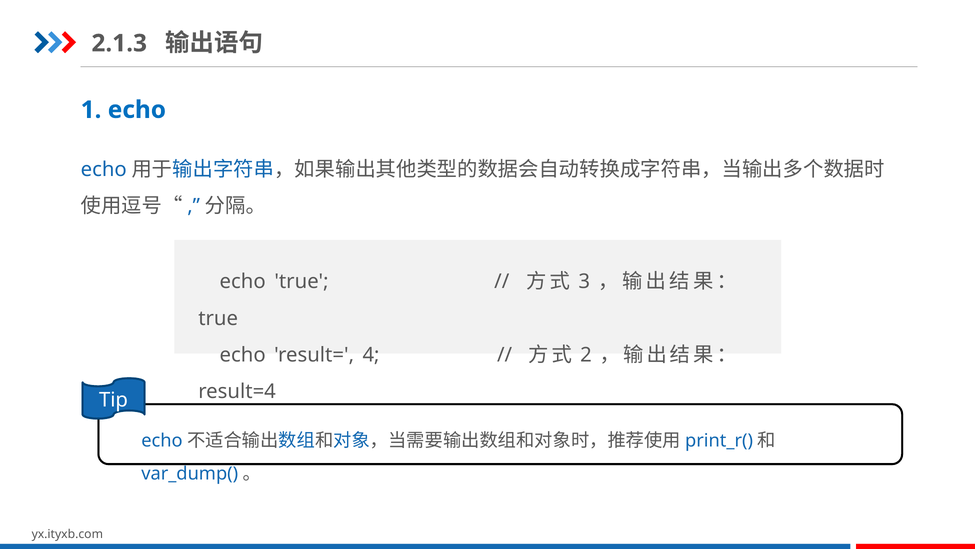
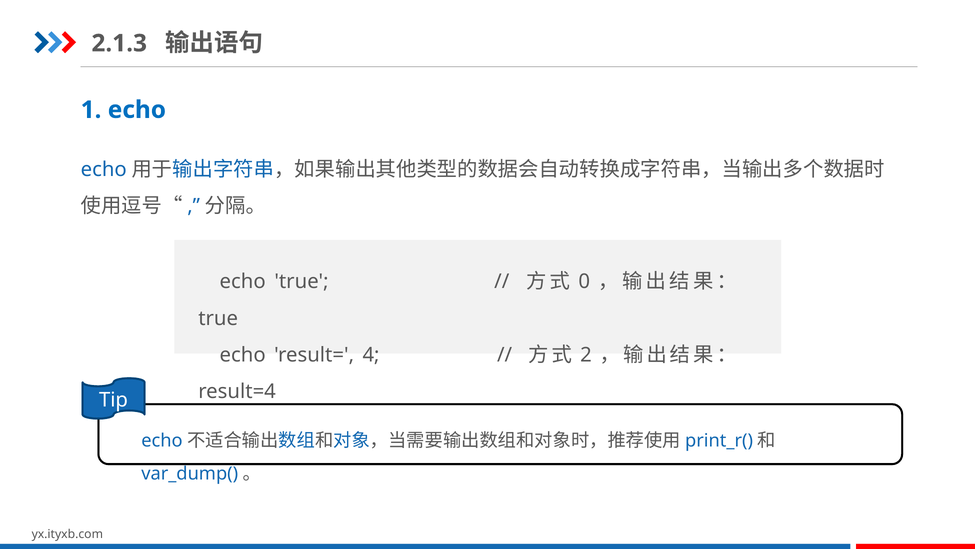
3: 3 -> 0
